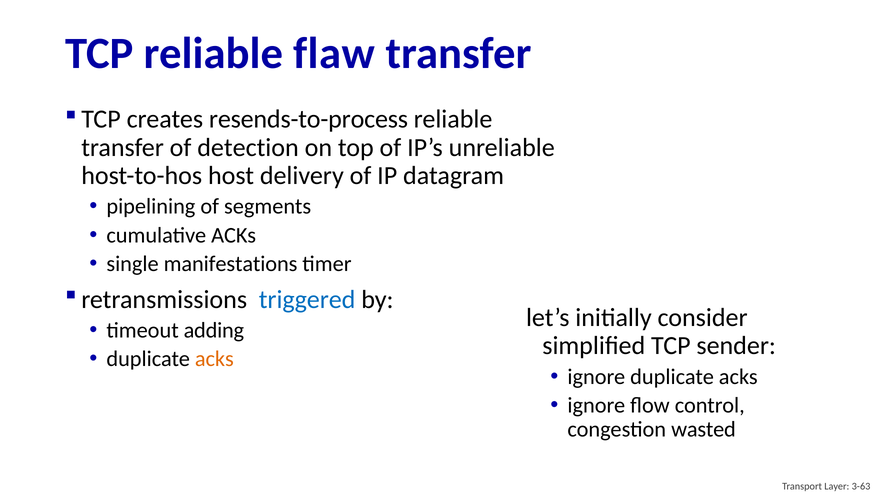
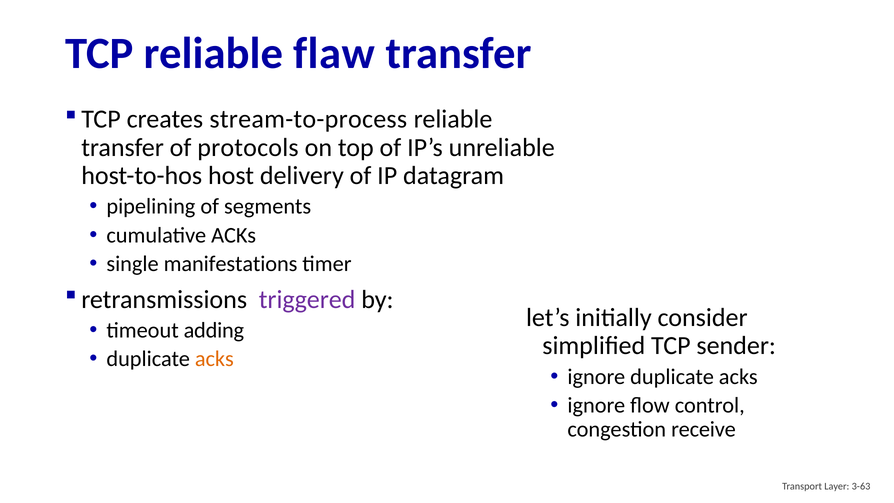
resends-to-process: resends-to-process -> stream-to-process
detection: detection -> protocols
triggered colour: blue -> purple
wasted: wasted -> receive
